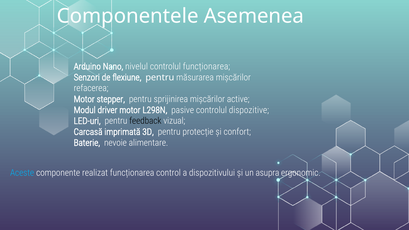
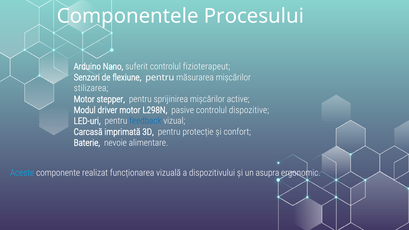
Asemenea: Asemenea -> Procesului
nivelul: nivelul -> suferit
controlul funcționarea: funcționarea -> fizioterapeut
refacerea: refacerea -> stilizarea
feedback colour: black -> blue
control: control -> vizuală
